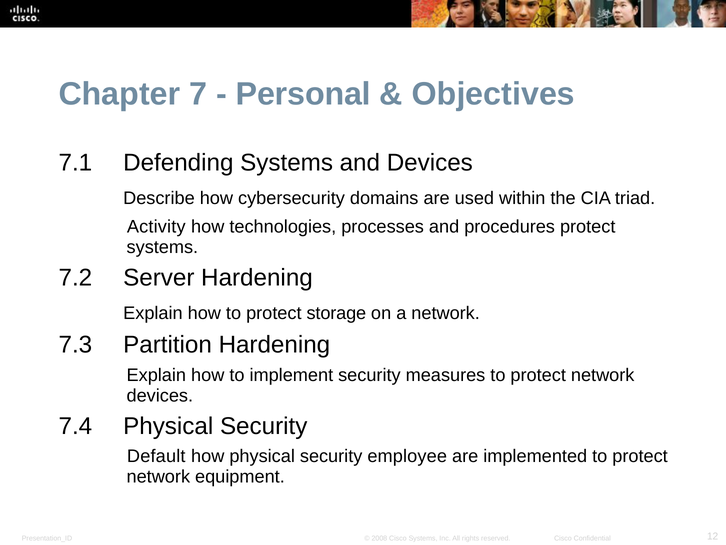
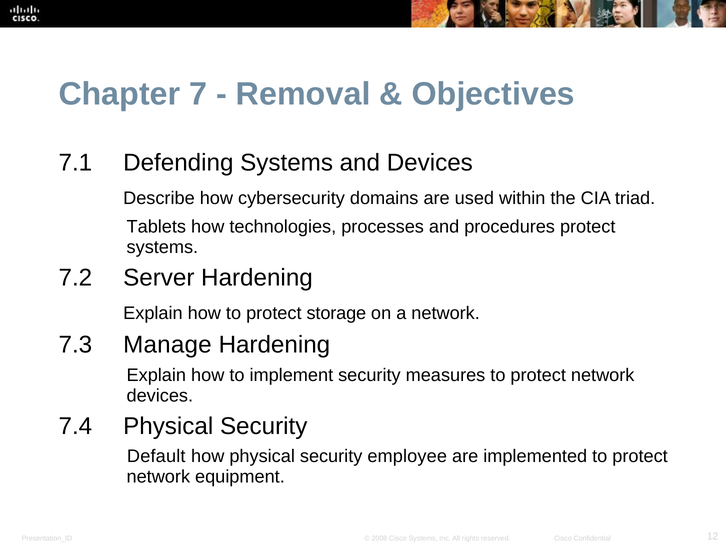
Personal: Personal -> Removal
Activity: Activity -> Tablets
Partition: Partition -> Manage
